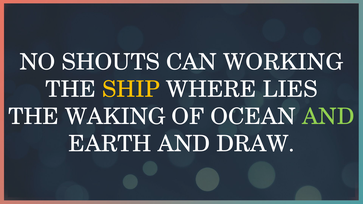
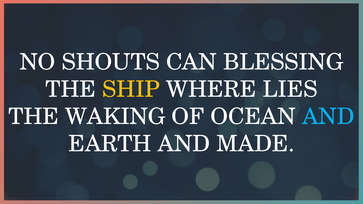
WORKING: WORKING -> BLESSING
AND at (328, 117) colour: light green -> light blue
DRAW: DRAW -> MADE
